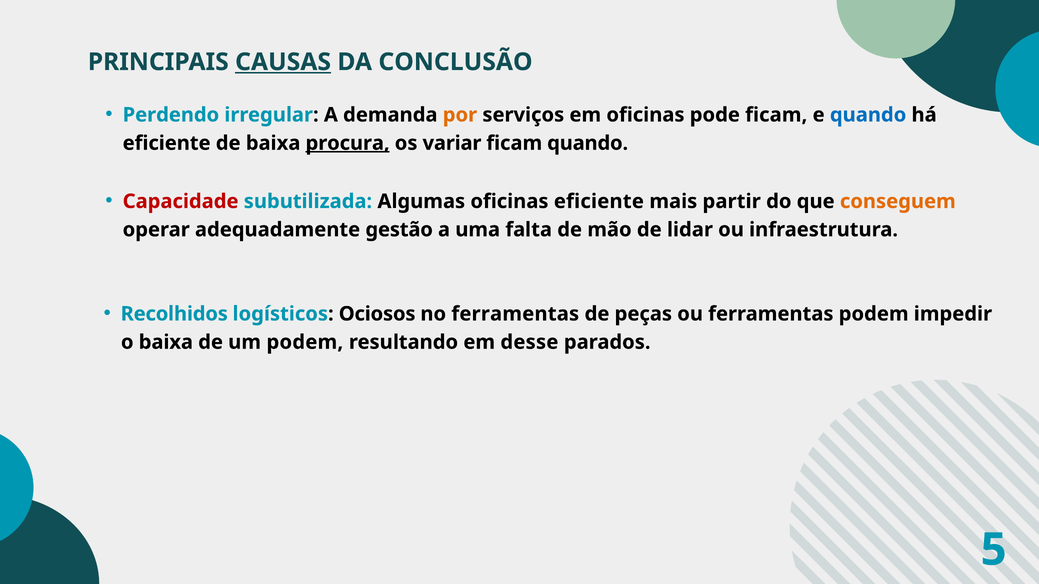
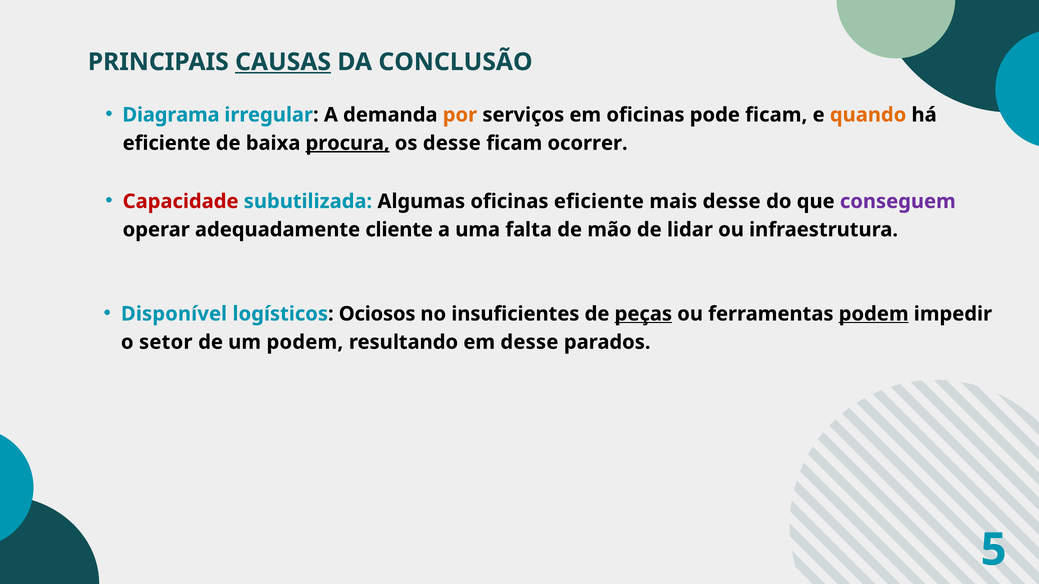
Perdendo: Perdendo -> Diagrama
quando at (868, 115) colour: blue -> orange
os variar: variar -> desse
ficam quando: quando -> ocorrer
mais partir: partir -> desse
conseguem colour: orange -> purple
gestão: gestão -> cliente
Recolhidos: Recolhidos -> Disponível
no ferramentas: ferramentas -> insuficientes
peças underline: none -> present
podem at (874, 314) underline: none -> present
o baixa: baixa -> setor
